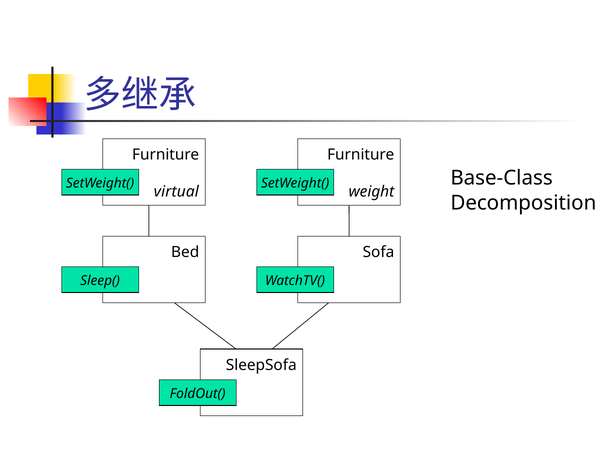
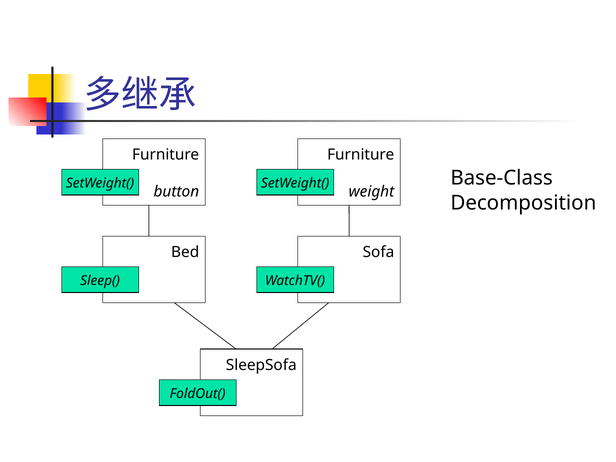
virtual: virtual -> button
